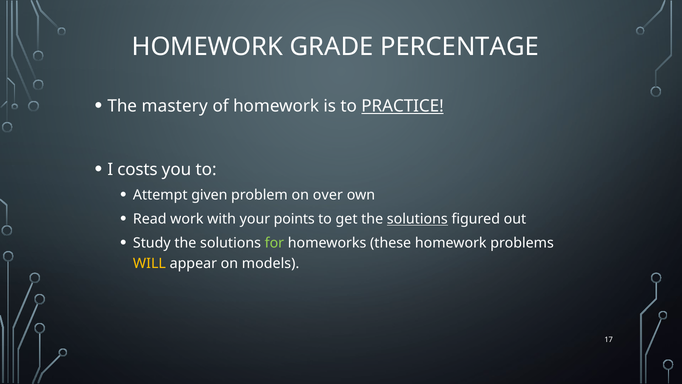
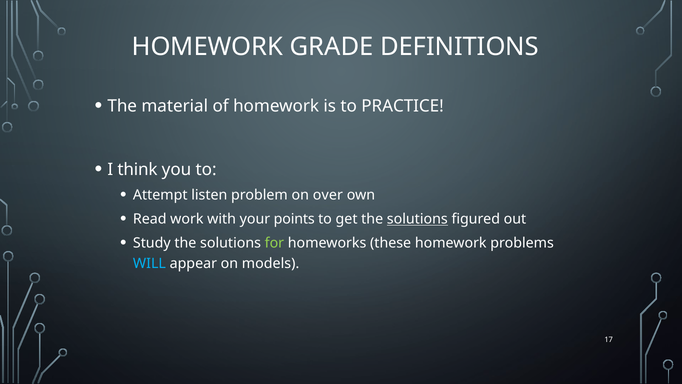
PERCENTAGE: PERCENTAGE -> DEFINITIONS
mastery: mastery -> material
PRACTICE underline: present -> none
costs: costs -> think
given: given -> listen
WILL colour: yellow -> light blue
